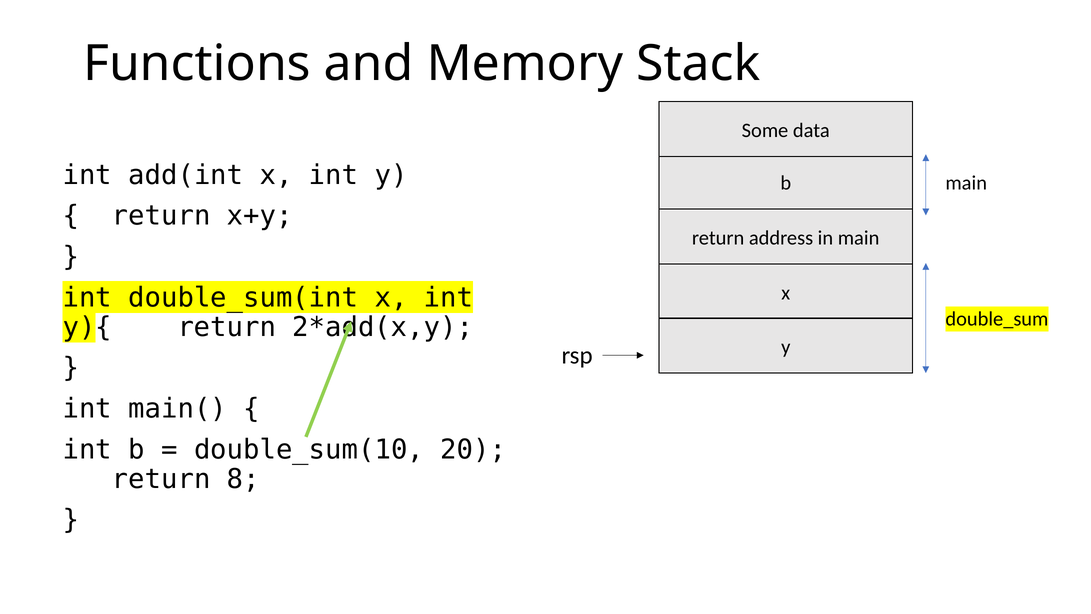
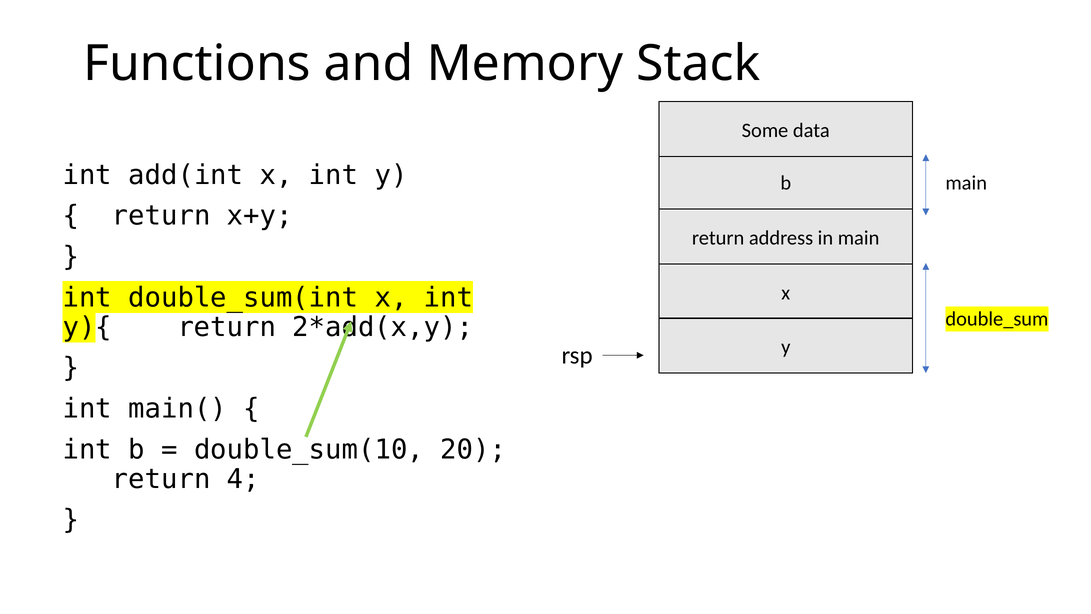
8: 8 -> 4
